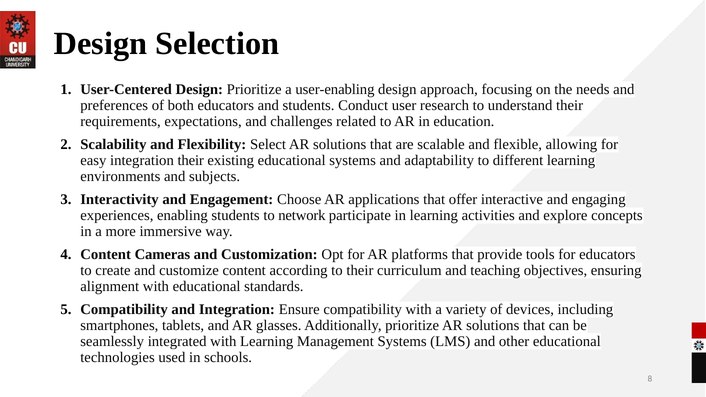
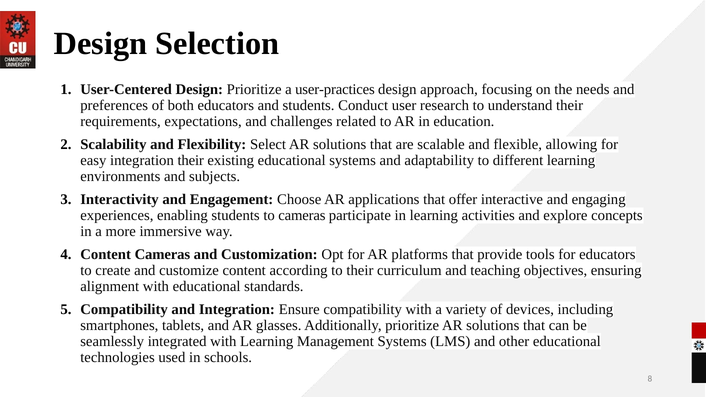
user-enabling: user-enabling -> user-practices
to network: network -> cameras
